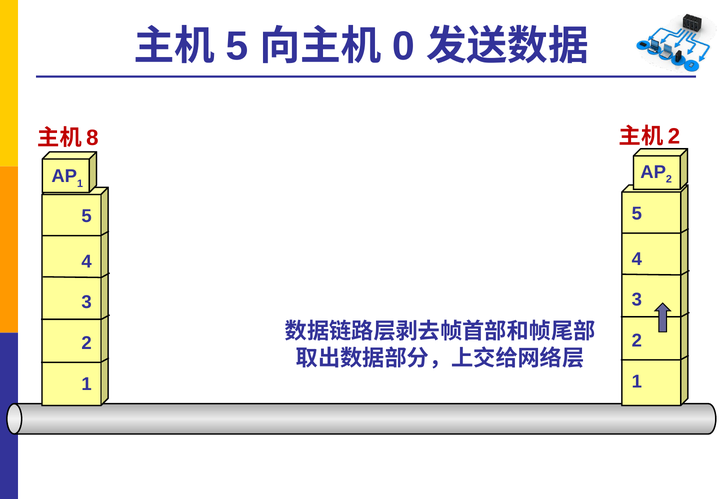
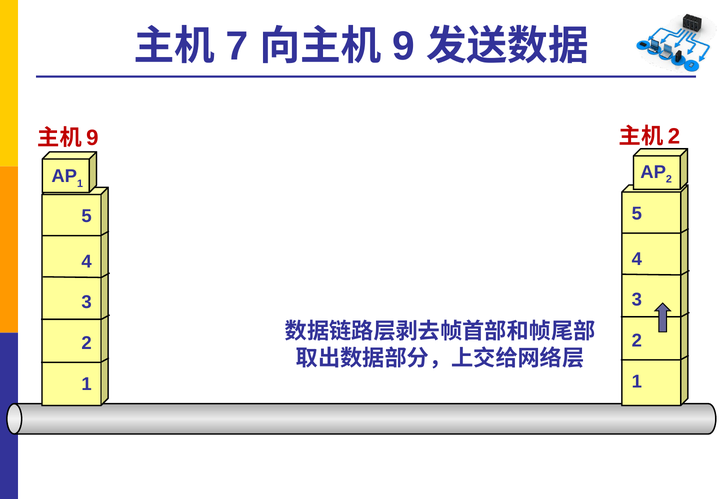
5 at (237, 46): 5 -> 7
0 at (403, 46): 0 -> 9
8 at (92, 138): 8 -> 9
